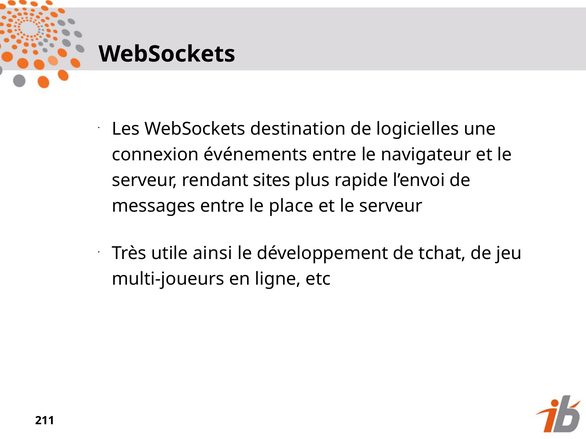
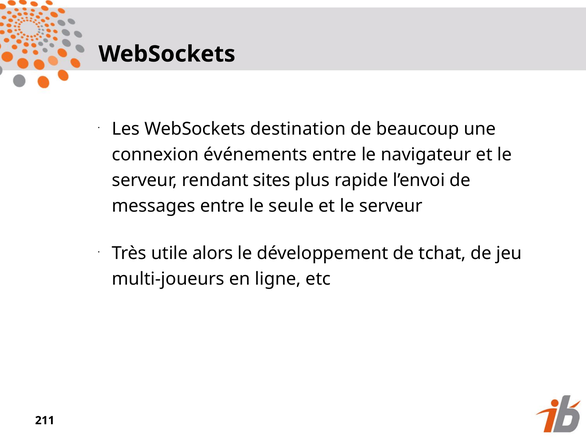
logicielles: logicielles -> beaucoup
place: place -> seule
ainsi: ainsi -> alors
